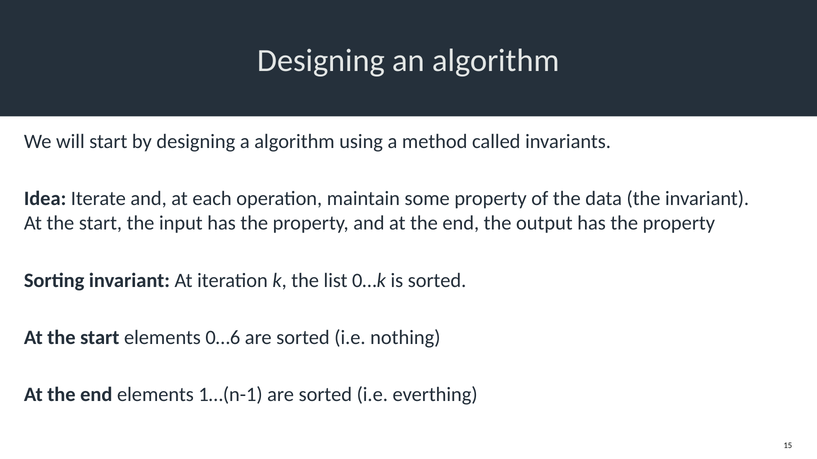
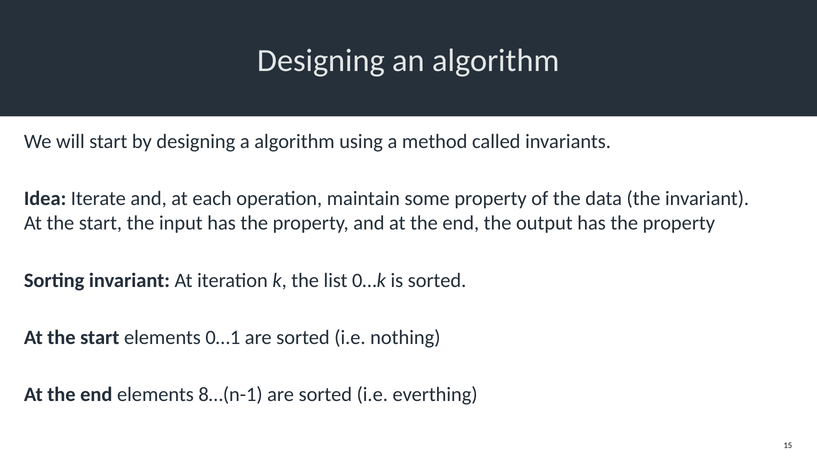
0…6: 0…6 -> 0…1
1…(n-1: 1…(n-1 -> 8…(n-1
